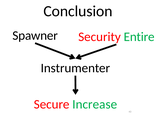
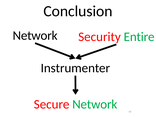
Spawner at (35, 35): Spawner -> Network
Secure Increase: Increase -> Network
